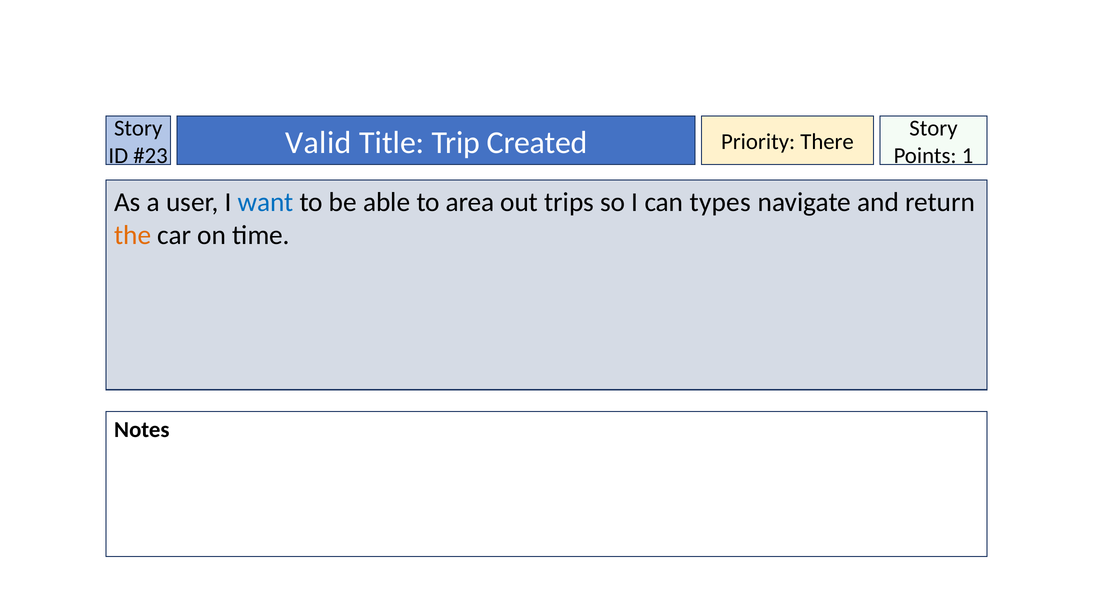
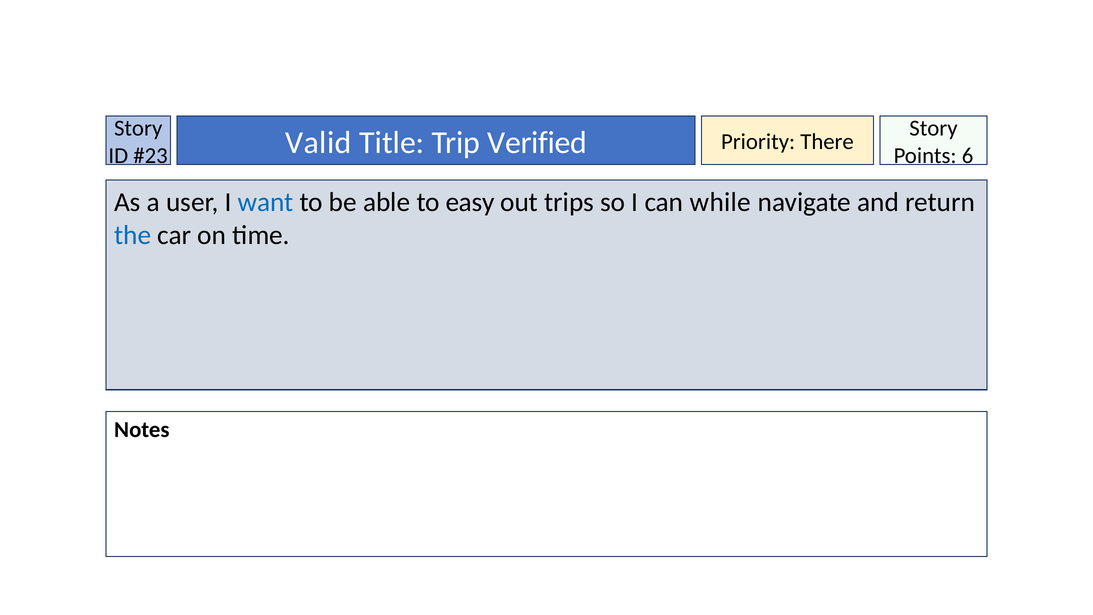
Created: Created -> Verified
1: 1 -> 6
area: area -> easy
types: types -> while
the colour: orange -> blue
